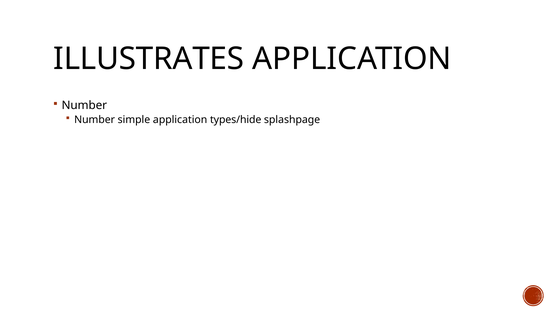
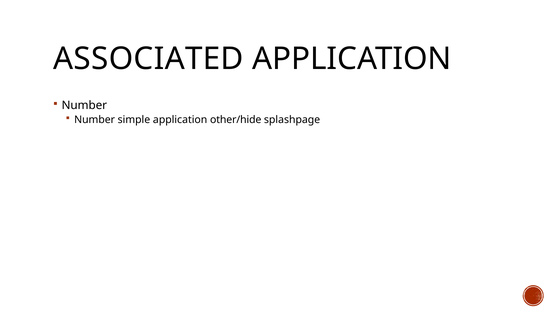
ILLUSTRATES: ILLUSTRATES -> ASSOCIATED
types/hide: types/hide -> other/hide
